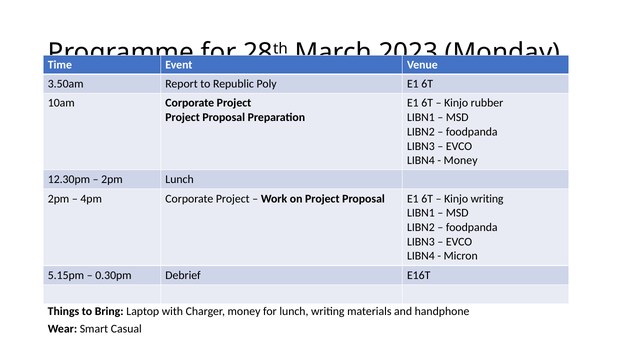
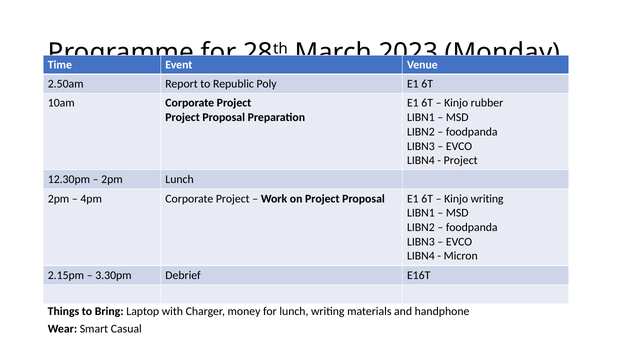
3.50am: 3.50am -> 2.50am
Money at (461, 160): Money -> Project
5.15pm: 5.15pm -> 2.15pm
0.30pm: 0.30pm -> 3.30pm
